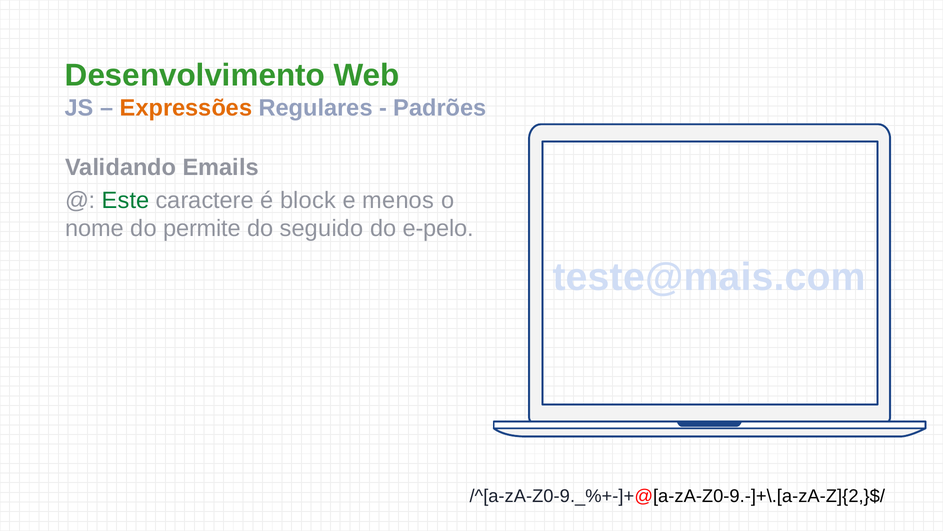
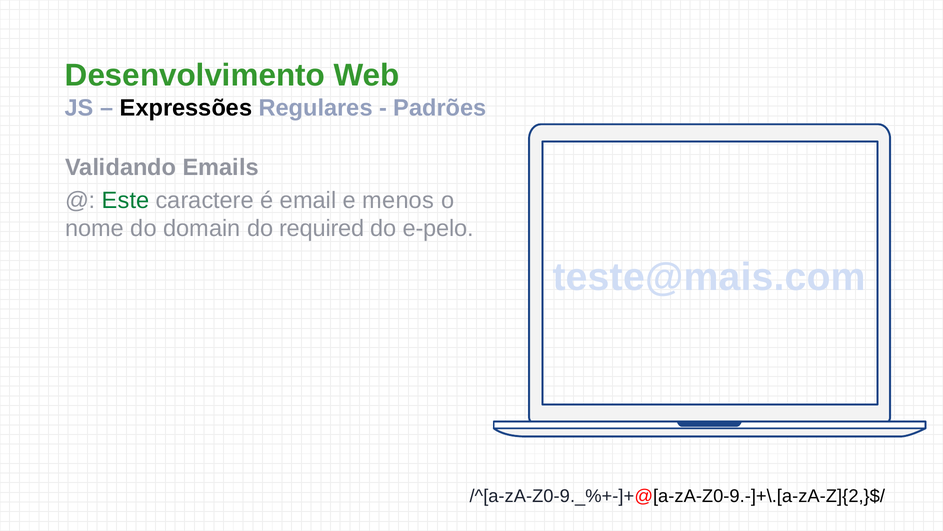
Expressões colour: orange -> black
block: block -> email
permite: permite -> domain
seguido: seguido -> required
